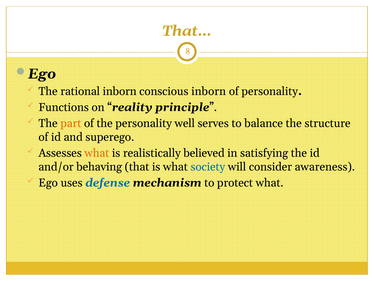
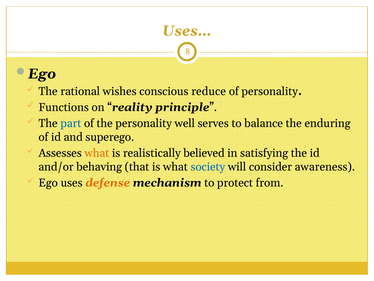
That…: That… -> Uses…
rational inborn: inborn -> wishes
conscious inborn: inborn -> reduce
part colour: orange -> blue
structure: structure -> enduring
defense colour: blue -> orange
protect what: what -> from
